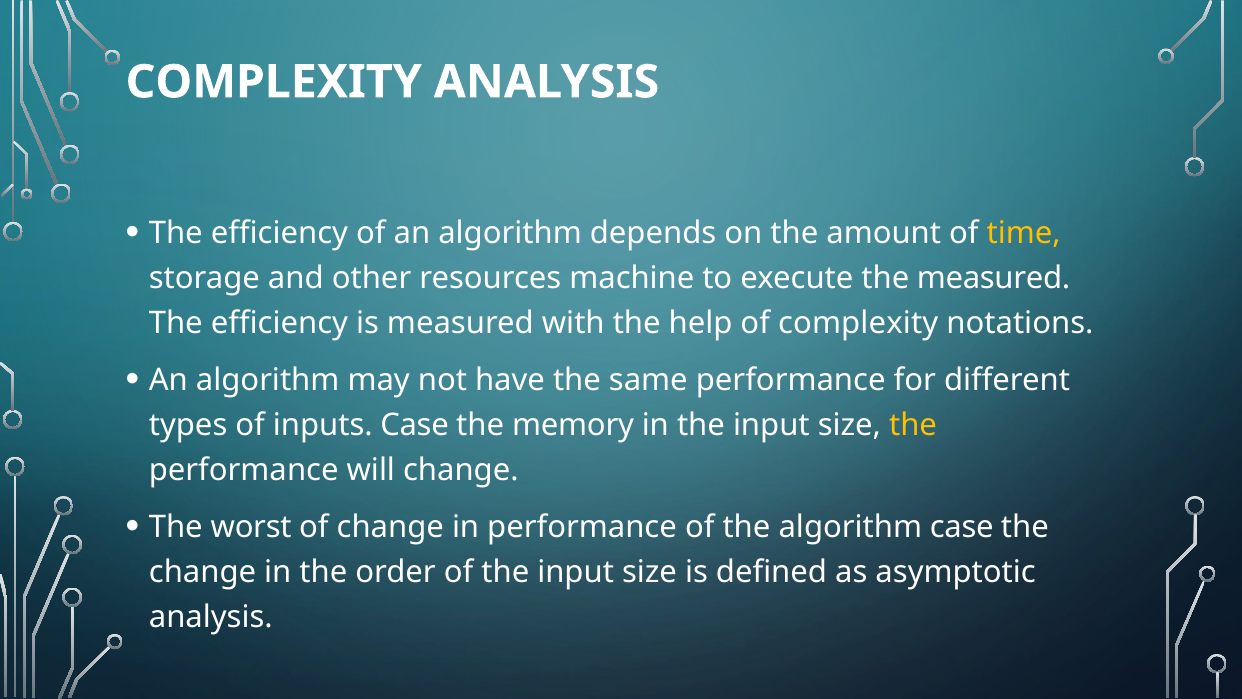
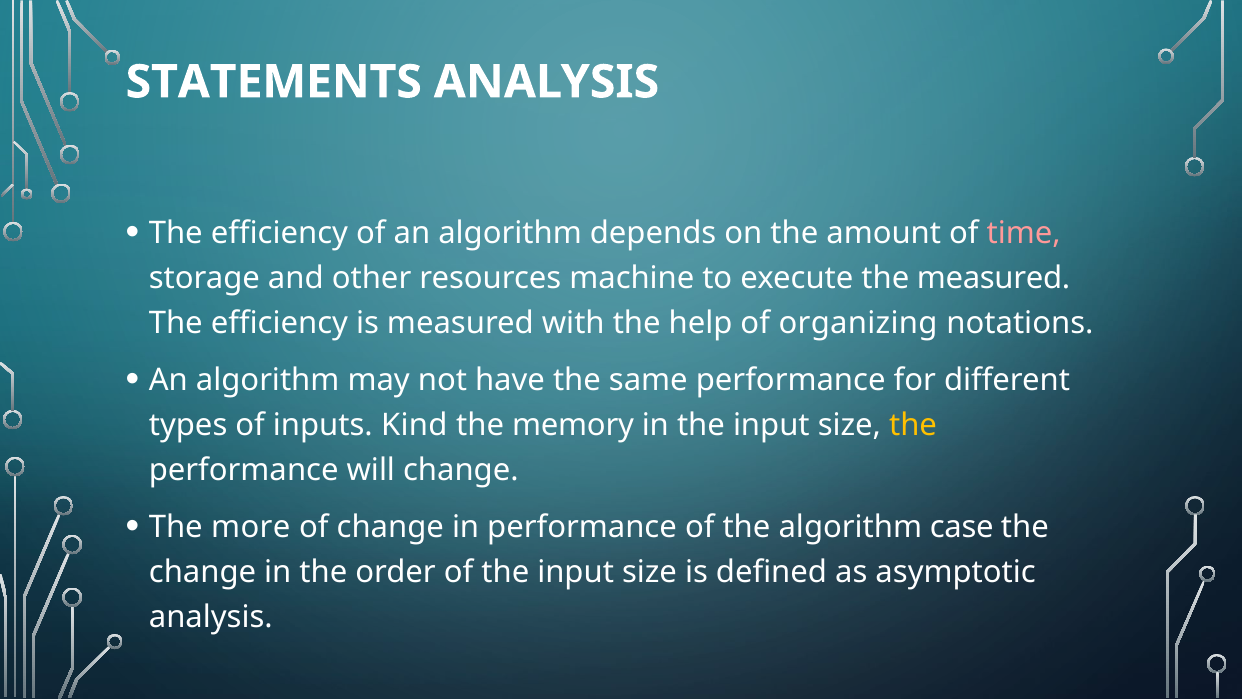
COMPLEXITY at (274, 82): COMPLEXITY -> STATEMENTS
time colour: yellow -> pink
of complexity: complexity -> organizing
inputs Case: Case -> Kind
worst: worst -> more
